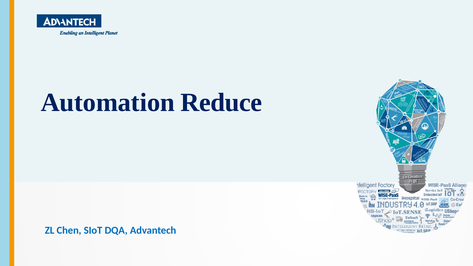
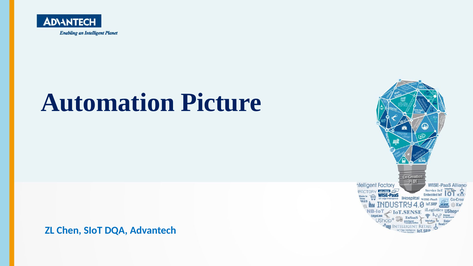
Reduce: Reduce -> Picture
